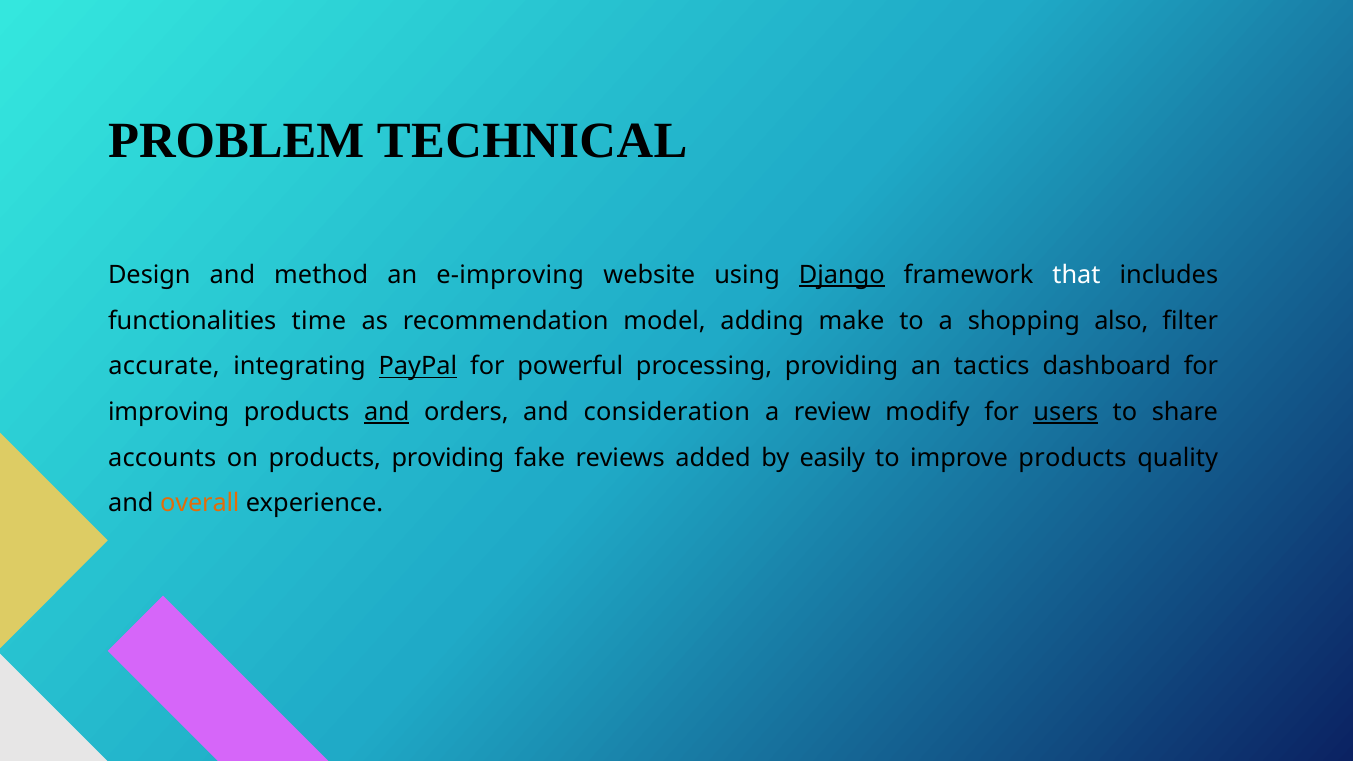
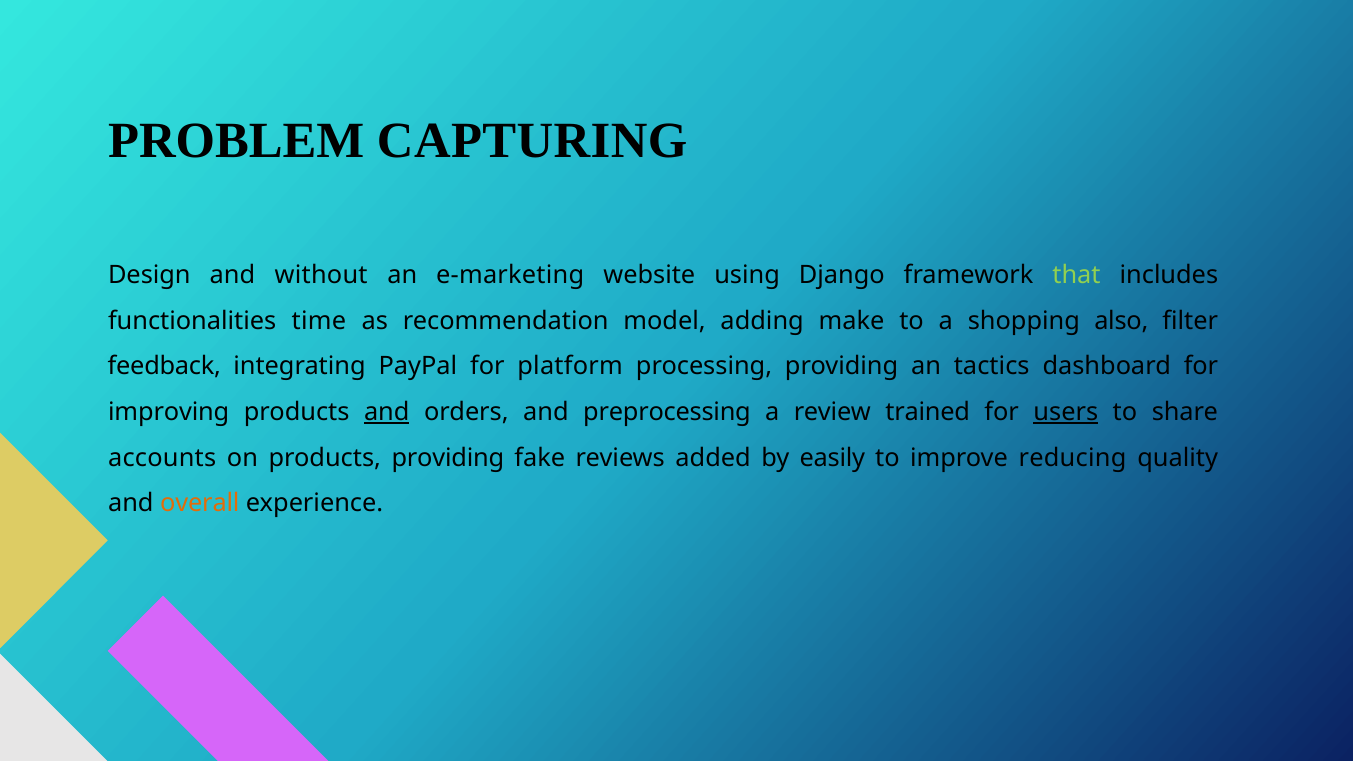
TECHNICAL: TECHNICAL -> CAPTURING
method: method -> without
e-improving: e-improving -> e-marketing
Django underline: present -> none
that colour: white -> light green
accurate: accurate -> feedback
PayPal underline: present -> none
powerful: powerful -> platform
consideration: consideration -> preprocessing
modify: modify -> trained
improve products: products -> reducing
